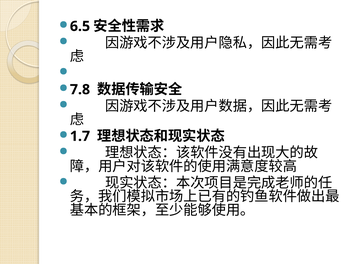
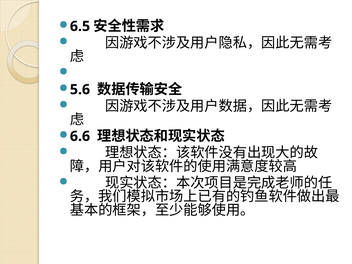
7.8: 7.8 -> 5.6
1.7: 1.7 -> 6.6
